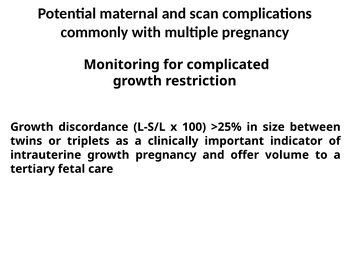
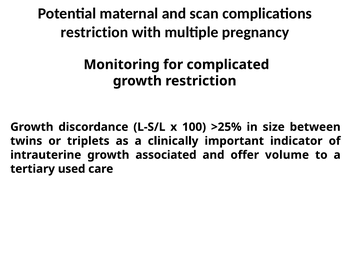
commonly at (94, 32): commonly -> restriction
growth pregnancy: pregnancy -> associated
fetal: fetal -> used
